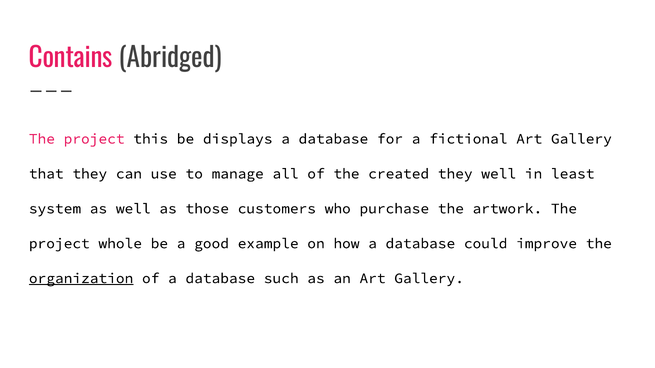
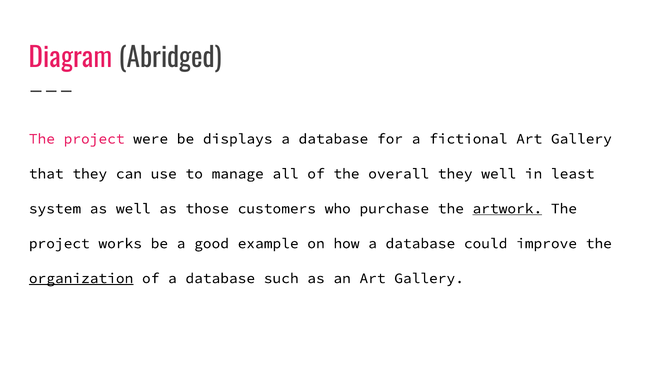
Contains: Contains -> Diagram
this: this -> were
created: created -> overall
artwork underline: none -> present
whole: whole -> works
